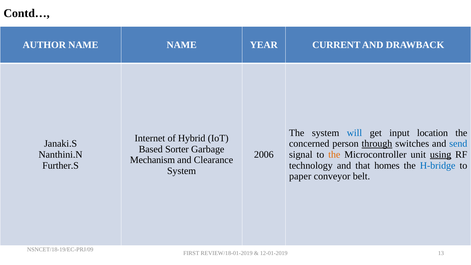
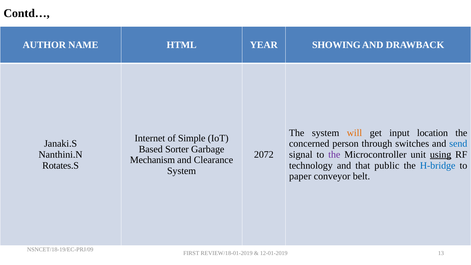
NAME NAME: NAME -> HTML
CURRENT: CURRENT -> SHOWING
will colour: blue -> orange
Hybrid: Hybrid -> Simple
through underline: present -> none
2006: 2006 -> 2072
the at (334, 155) colour: orange -> purple
Further.S: Further.S -> Rotates.S
homes: homes -> public
